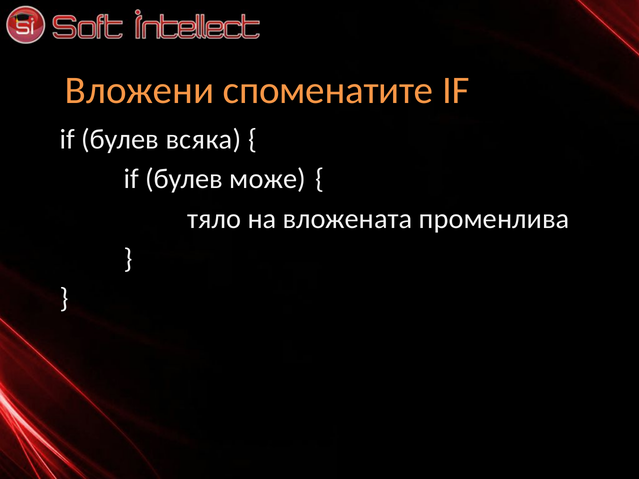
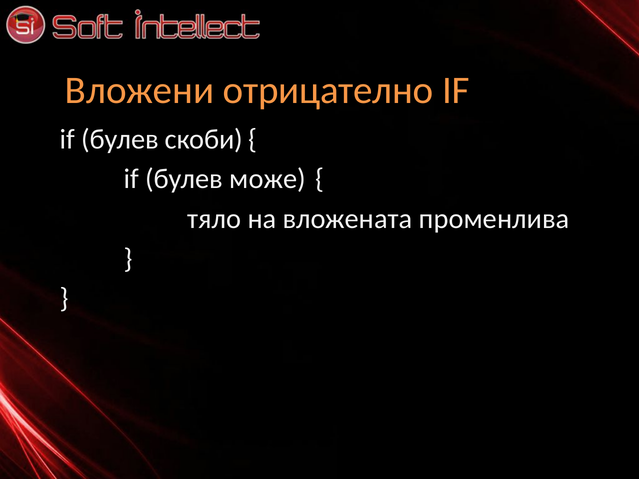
споменатите: споменатите -> отрицателно
всяка: всяка -> скоби
